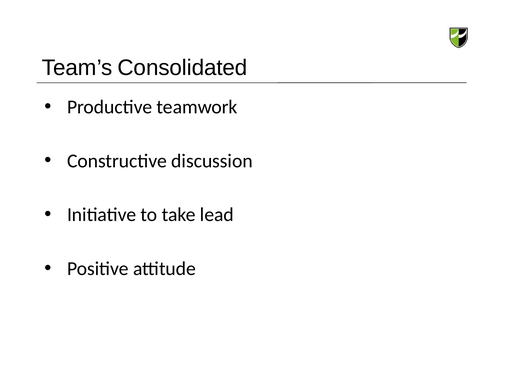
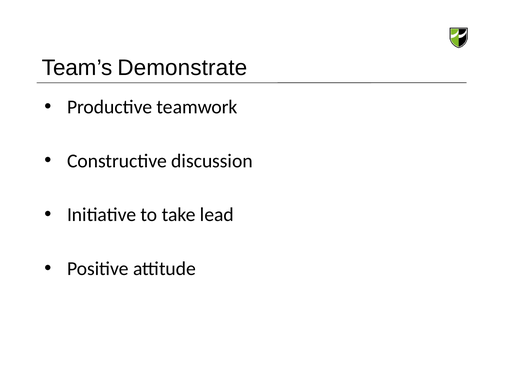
Consolidated: Consolidated -> Demonstrate
